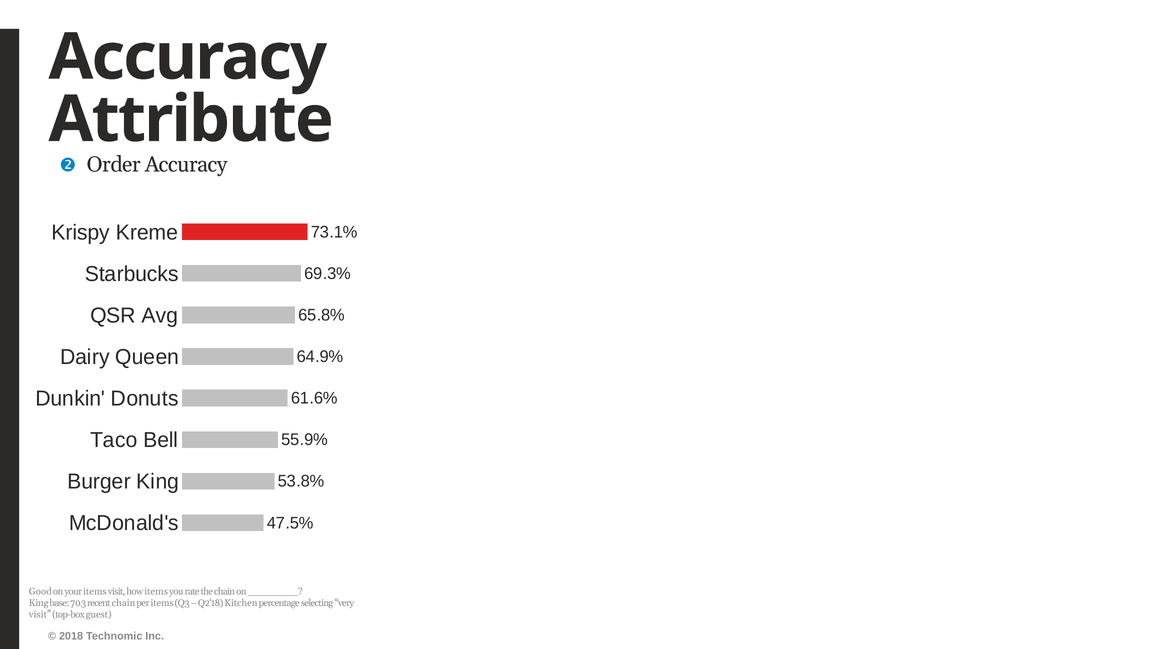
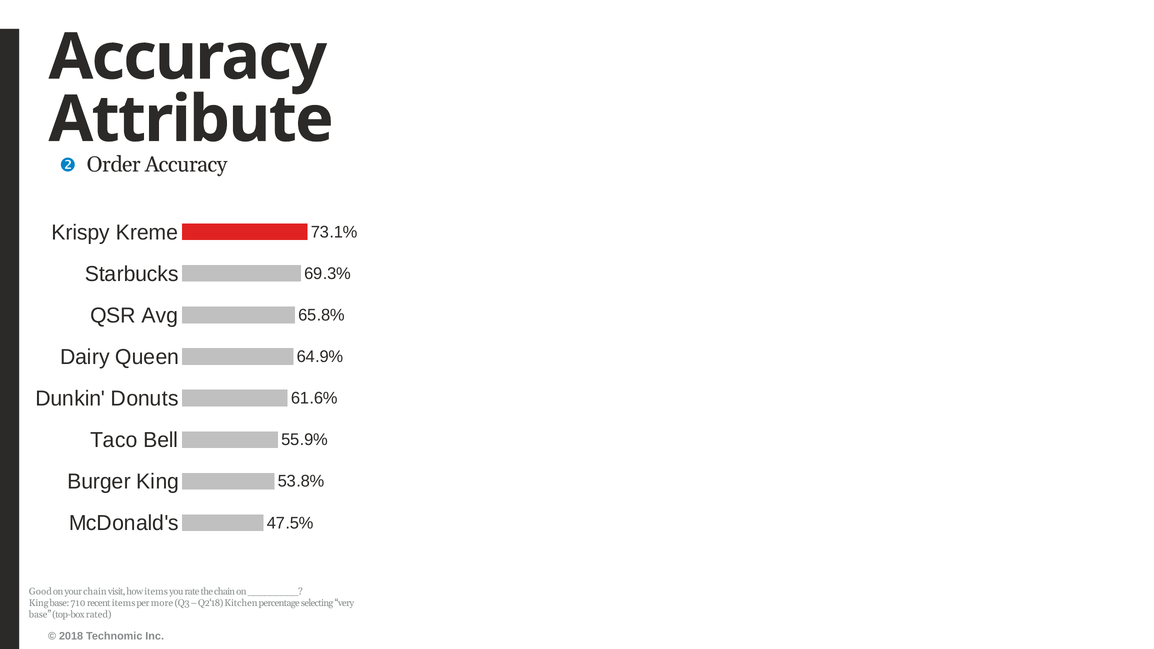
your items: items -> chain
703: 703 -> 710
recent chain: chain -> items
per items: items -> more
visit at (40, 615): visit -> base
guest: guest -> rated
